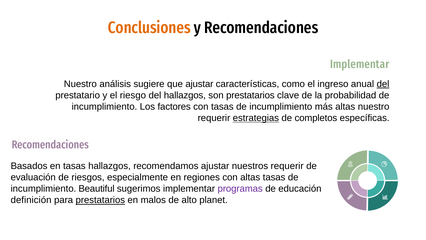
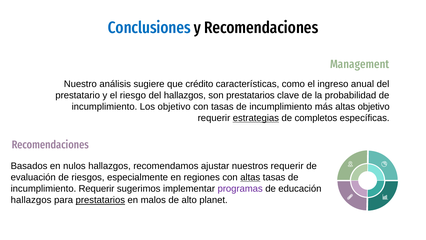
Conclusiones colour: orange -> blue
Implementar at (360, 64): Implementar -> Management
que ajustar: ajustar -> crédito
del at (383, 84) underline: present -> none
Los factores: factores -> objetivo
altas nuestro: nuestro -> objetivo
en tasas: tasas -> nulos
altas at (250, 177) underline: none -> present
incumplimiento Beautiful: Beautiful -> Requerir
definición at (31, 200): definición -> hallazgos
